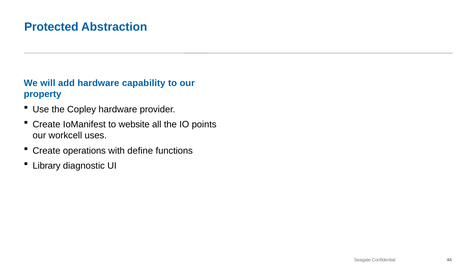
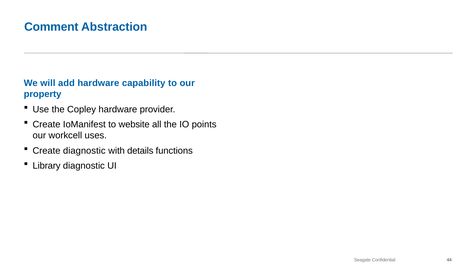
Protected: Protected -> Comment
Create operations: operations -> diagnostic
define: define -> details
